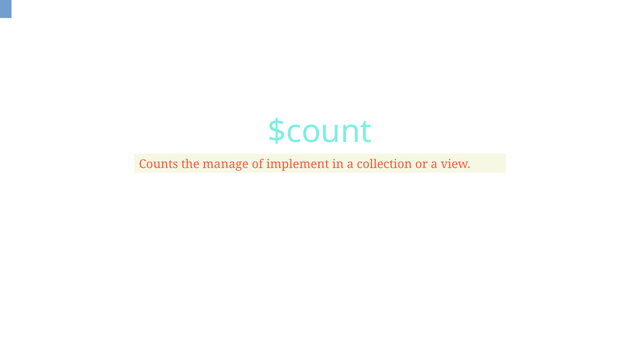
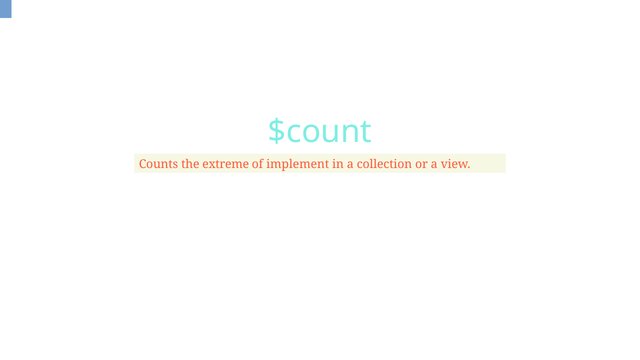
manage: manage -> extreme
